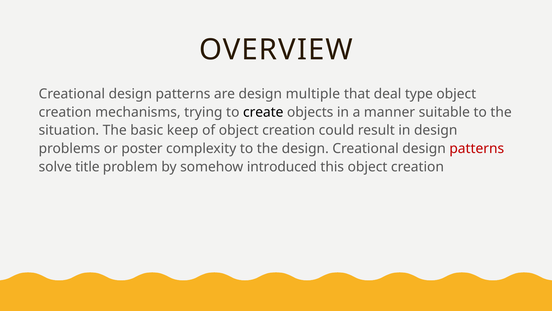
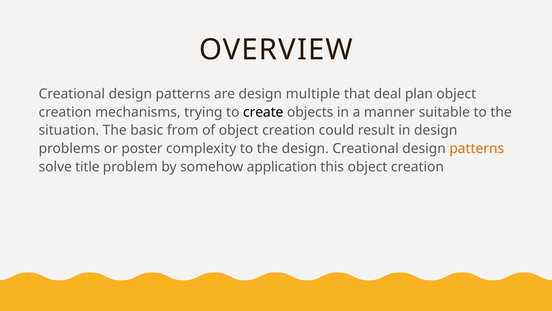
type: type -> plan
keep: keep -> from
patterns at (477, 148) colour: red -> orange
introduced: introduced -> application
